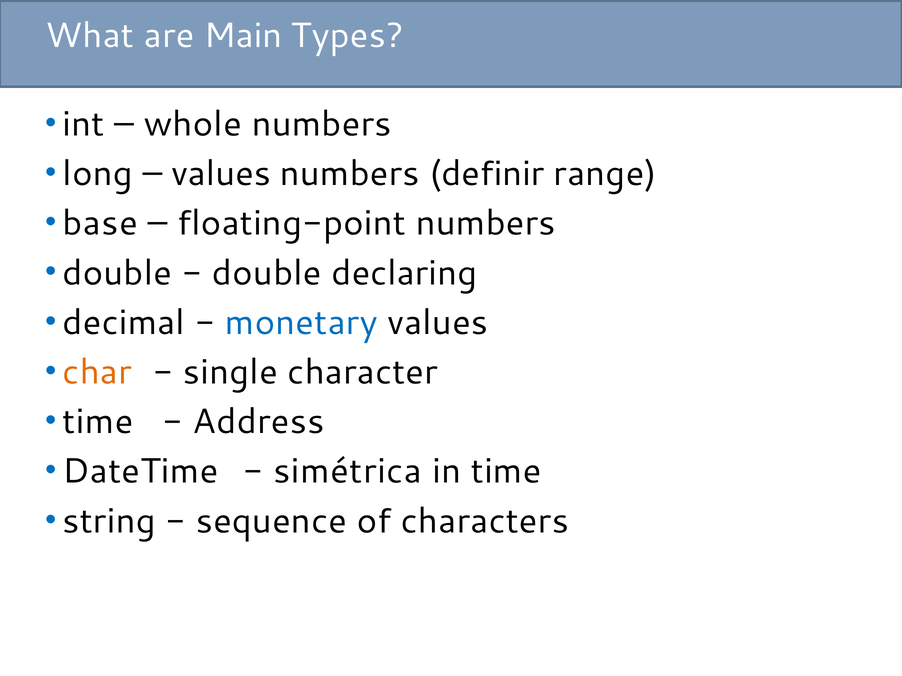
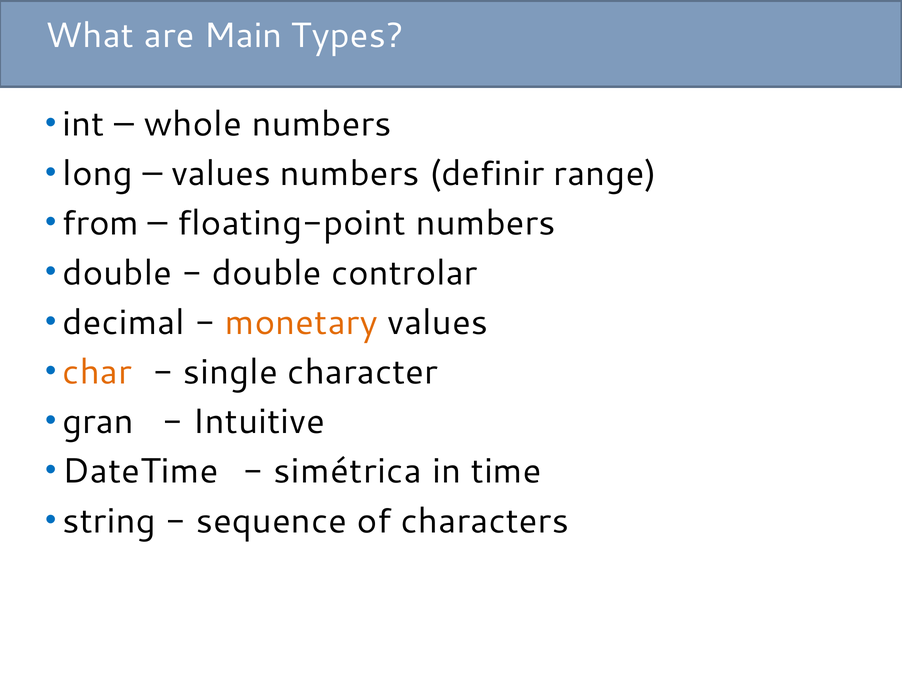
base: base -> from
declaring: declaring -> controlar
monetary colour: blue -> orange
time at (98, 422): time -> gran
Address: Address -> Intuitive
